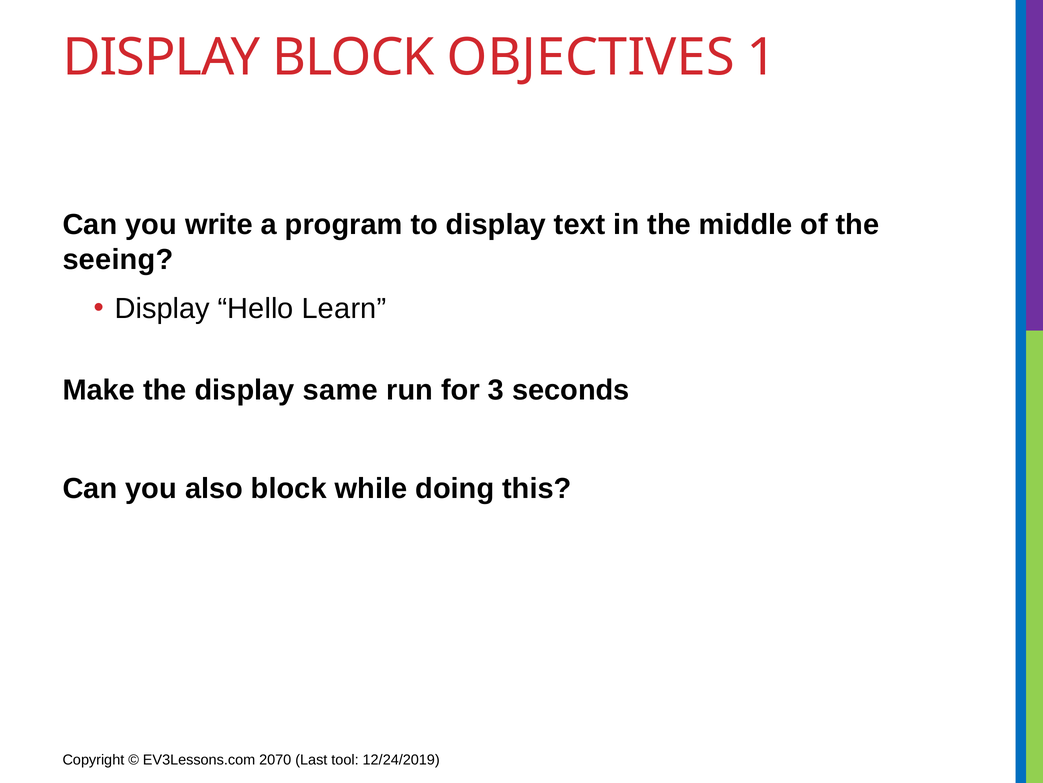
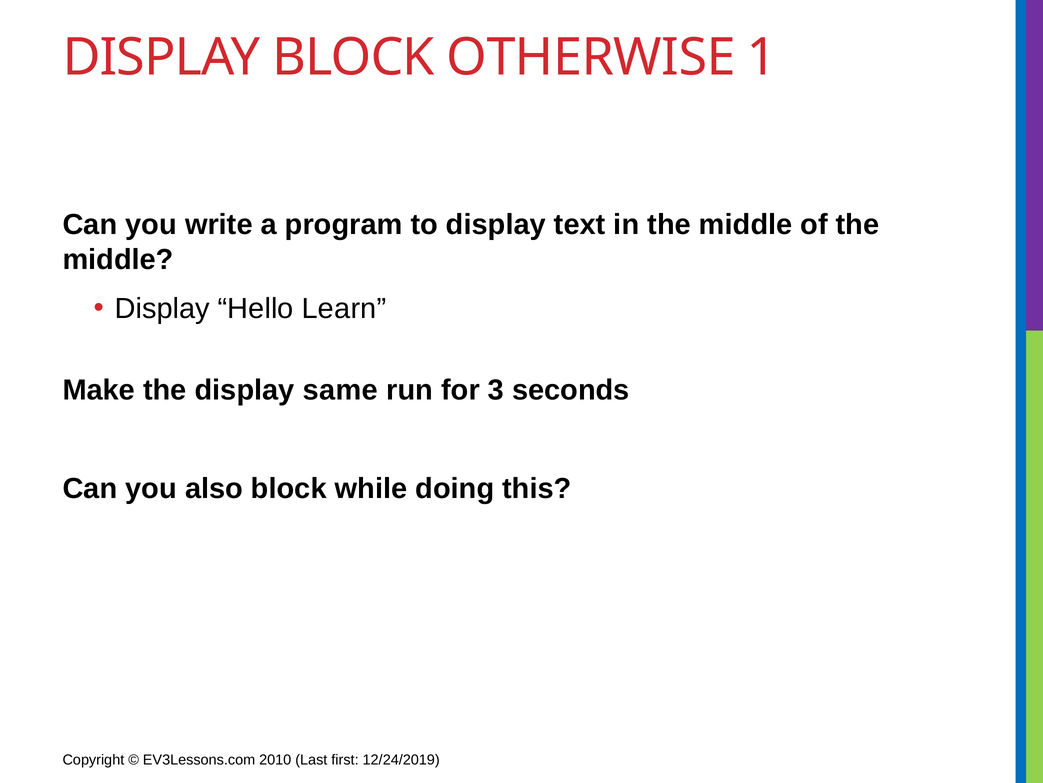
OBJECTIVES: OBJECTIVES -> OTHERWISE
seeing at (118, 259): seeing -> middle
2070: 2070 -> 2010
tool: tool -> first
